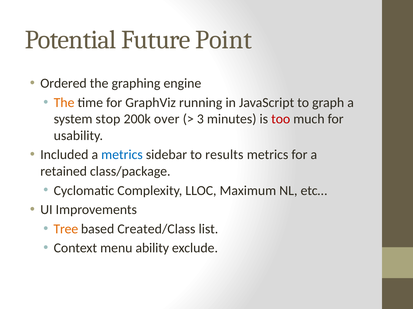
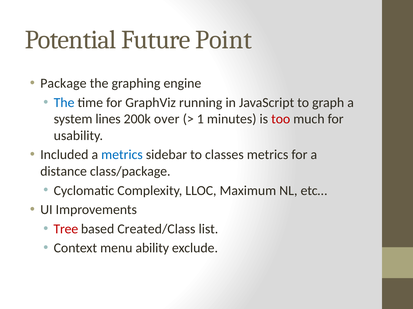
Ordered: Ordered -> Package
The at (64, 103) colour: orange -> blue
stop: stop -> lines
3: 3 -> 1
results: results -> classes
retained: retained -> distance
Tree colour: orange -> red
